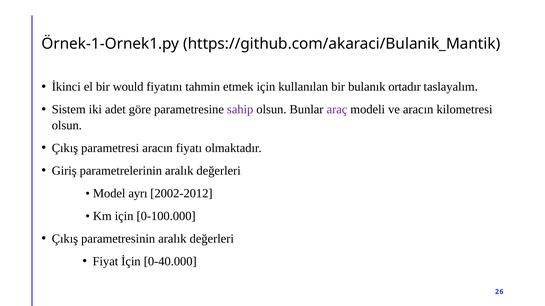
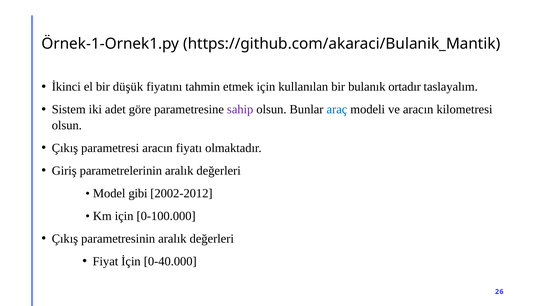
would: would -> düşük
araç colour: purple -> blue
ayrı: ayrı -> gibi
